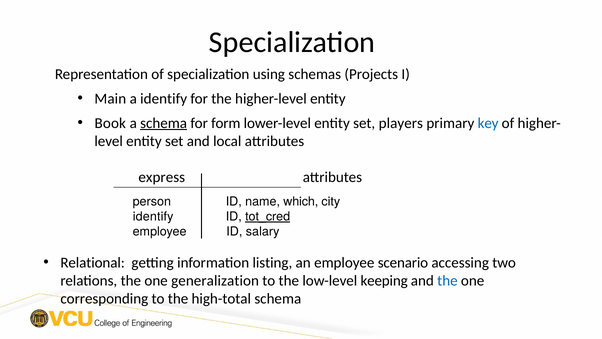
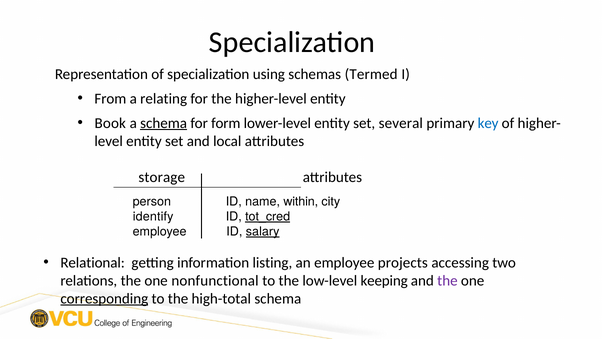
Projects: Projects -> Termed
Main: Main -> From
a identify: identify -> relating
players: players -> several
express: express -> storage
which: which -> within
salary underline: none -> present
scenario: scenario -> projects
generalization: generalization -> nonfunctional
the at (447, 280) colour: blue -> purple
corresponding underline: none -> present
